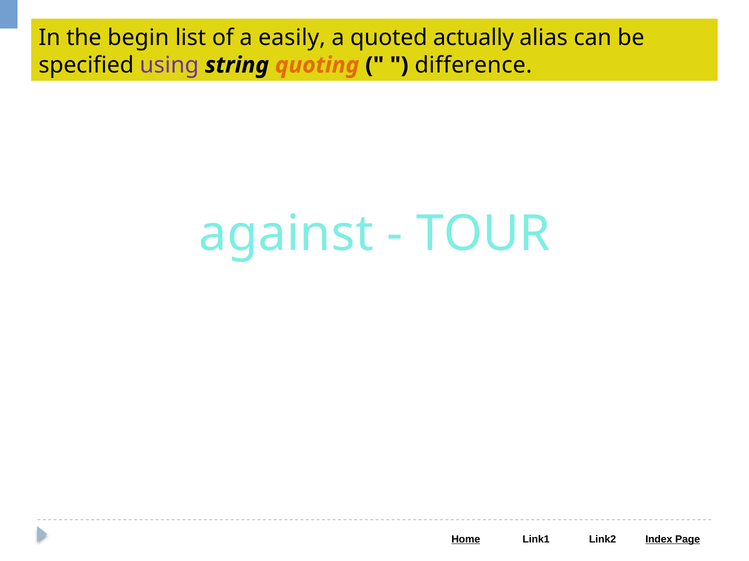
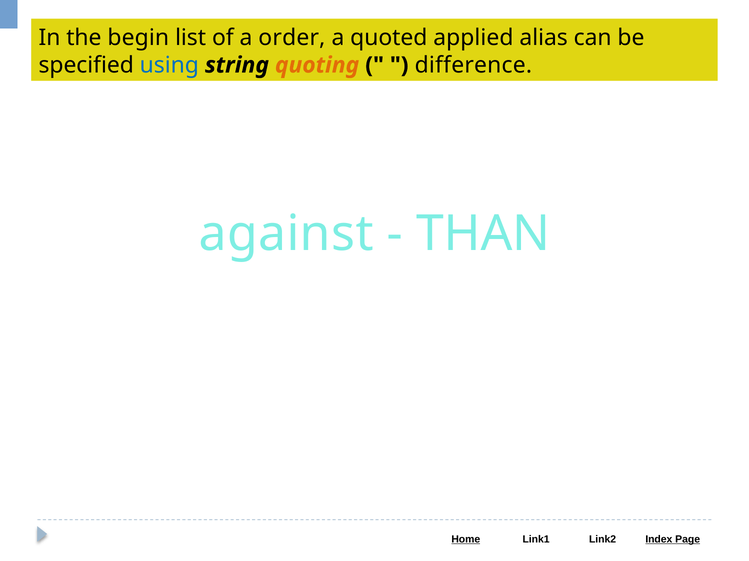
easily: easily -> order
actually: actually -> applied
using colour: purple -> blue
TOUR: TOUR -> THAN
